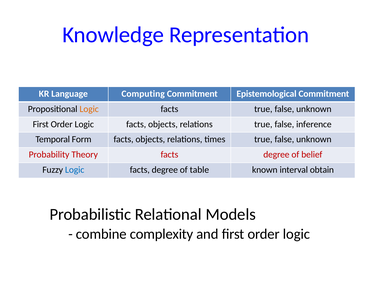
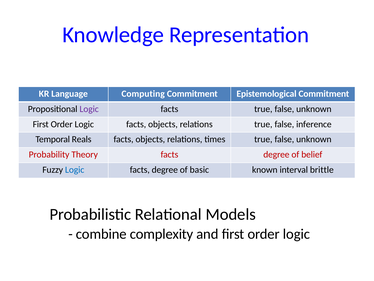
Logic at (89, 109) colour: orange -> purple
Form: Form -> Reals
table: table -> basic
obtain: obtain -> brittle
